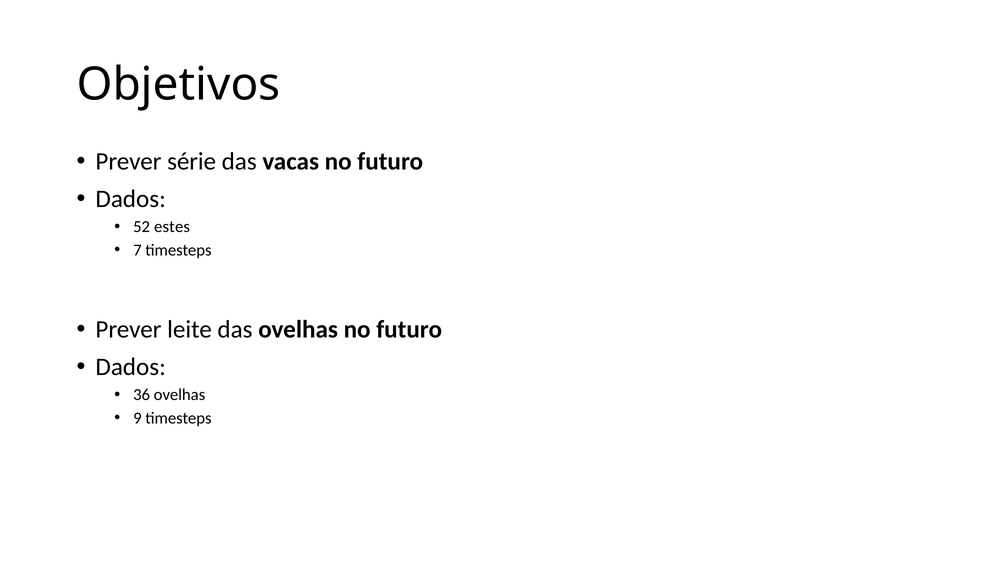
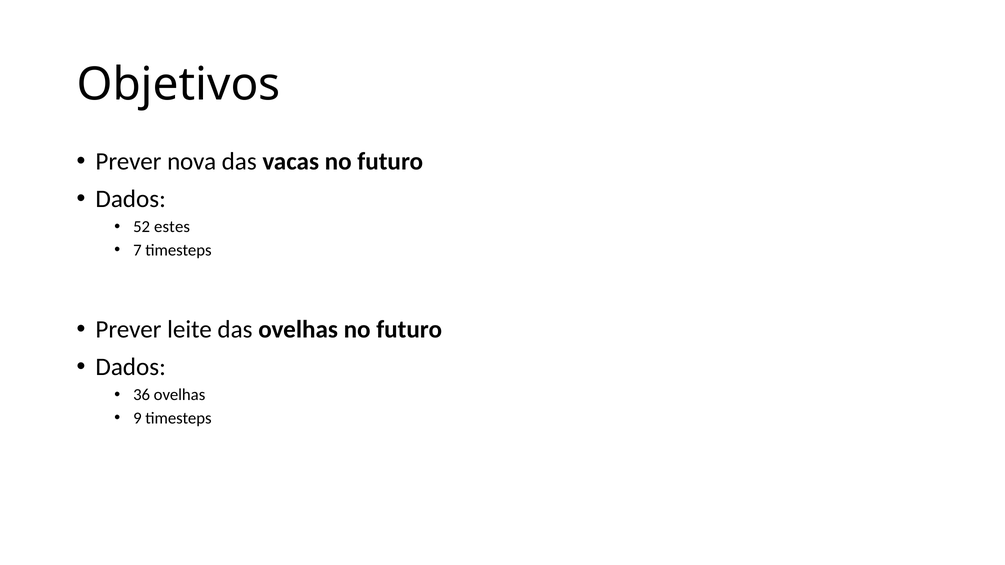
série: série -> nova
